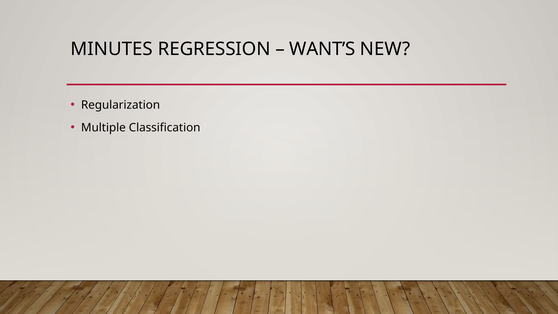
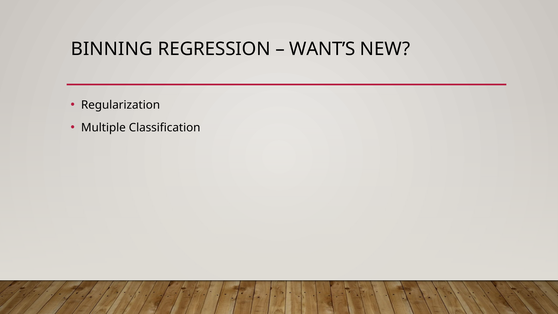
MINUTES: MINUTES -> BINNING
